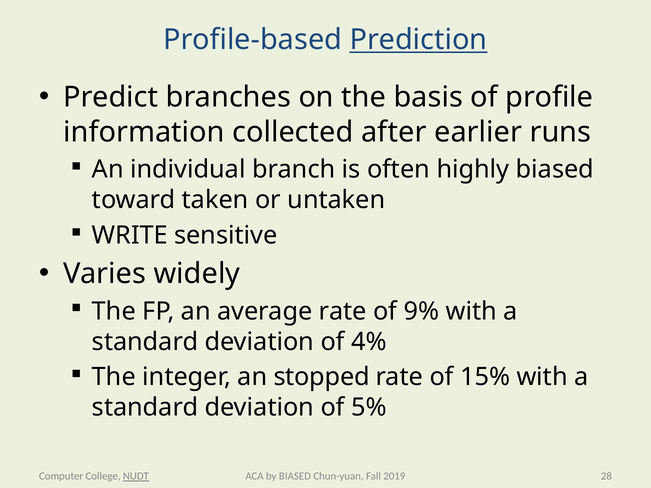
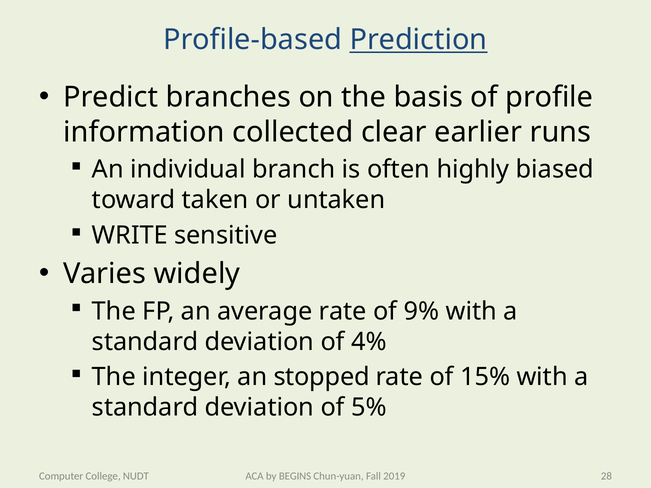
after: after -> clear
by BIASED: BIASED -> BEGINS
NUDT underline: present -> none
